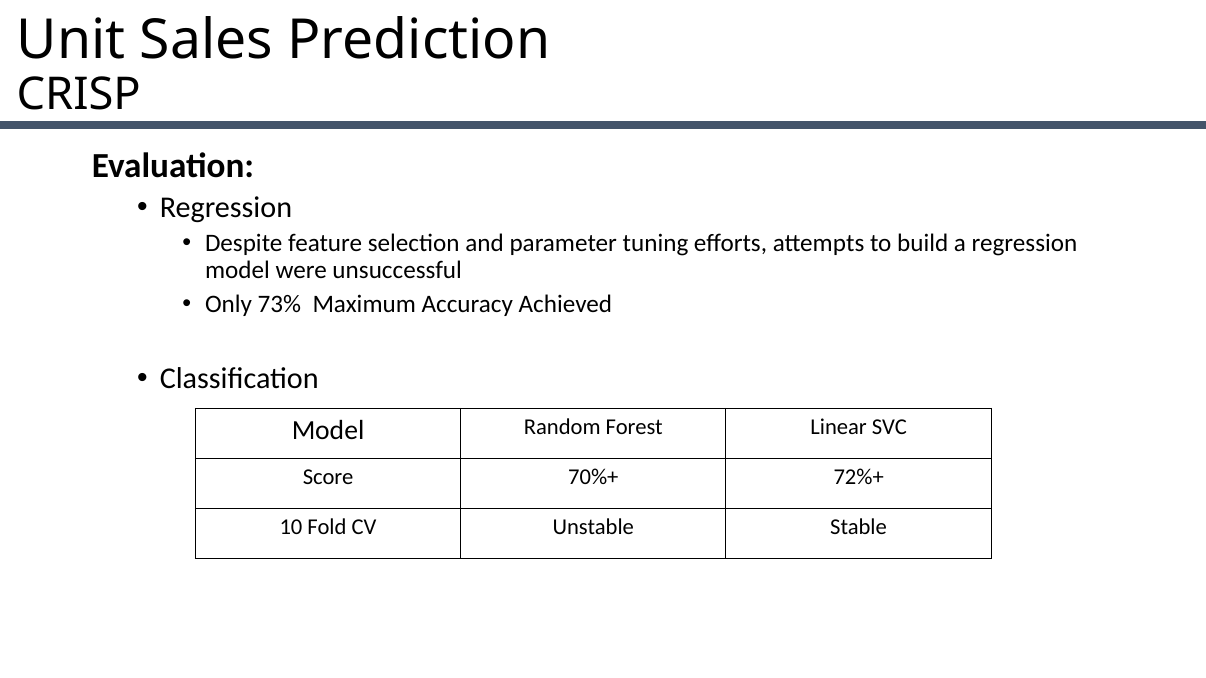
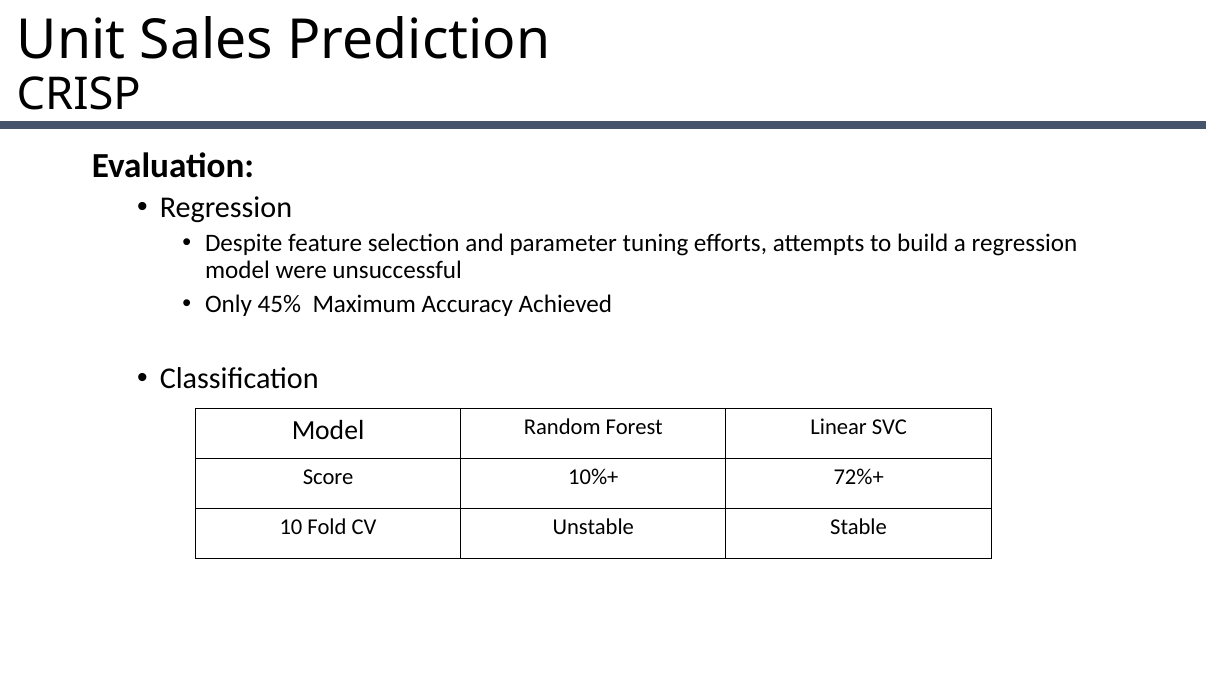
73%: 73% -> 45%
70%+: 70%+ -> 10%+
